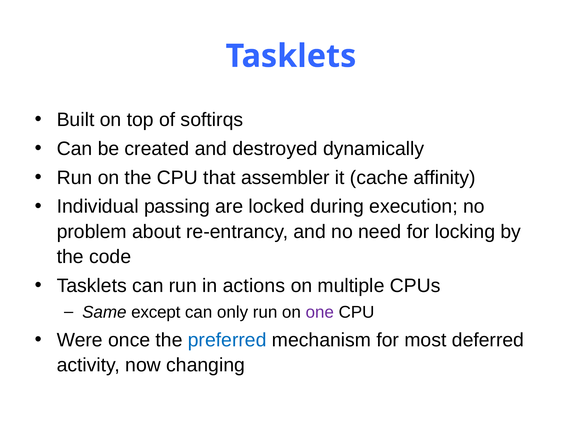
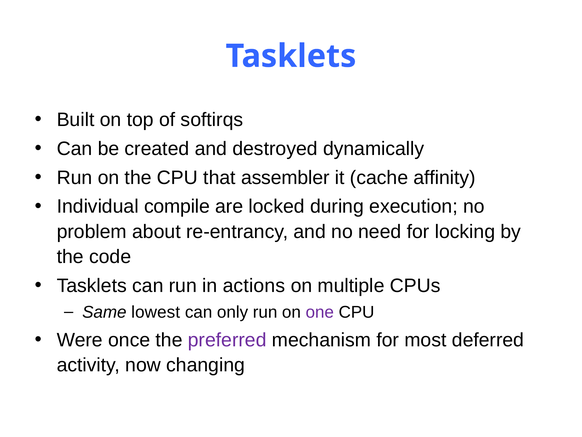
passing: passing -> compile
except: except -> lowest
preferred colour: blue -> purple
